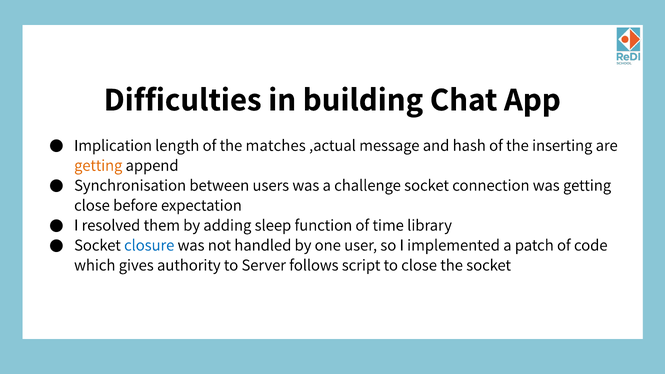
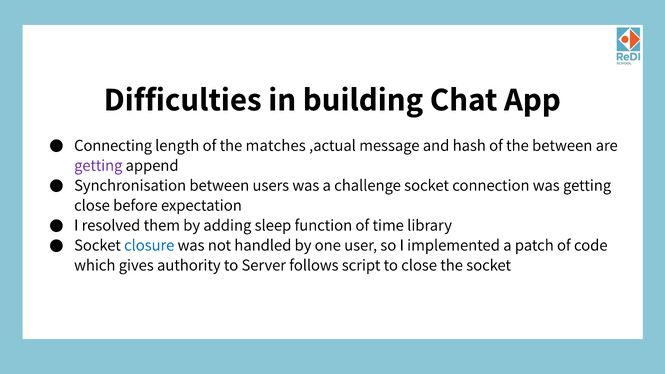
Implication: Implication -> Connecting
the inserting: inserting -> between
getting at (98, 165) colour: orange -> purple
